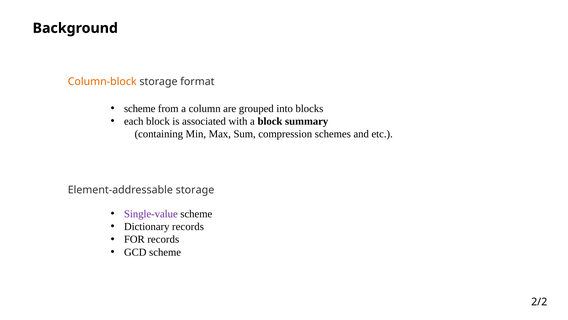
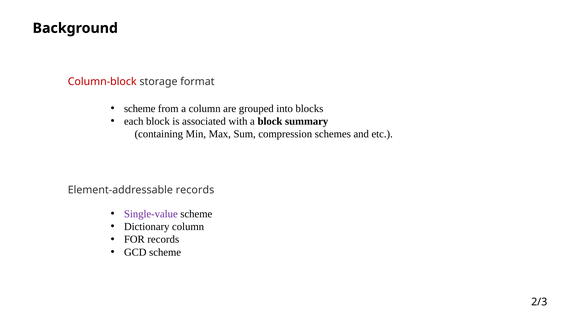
Column-block colour: orange -> red
Element-addressable storage: storage -> records
Dictionary records: records -> column
2/2: 2/2 -> 2/3
